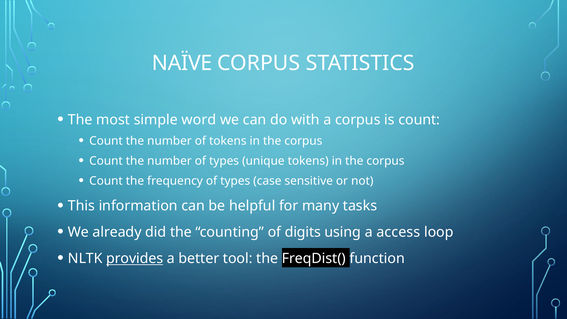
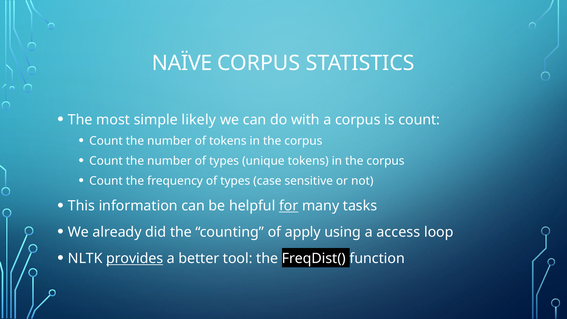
word: word -> likely
for underline: none -> present
digits: digits -> apply
